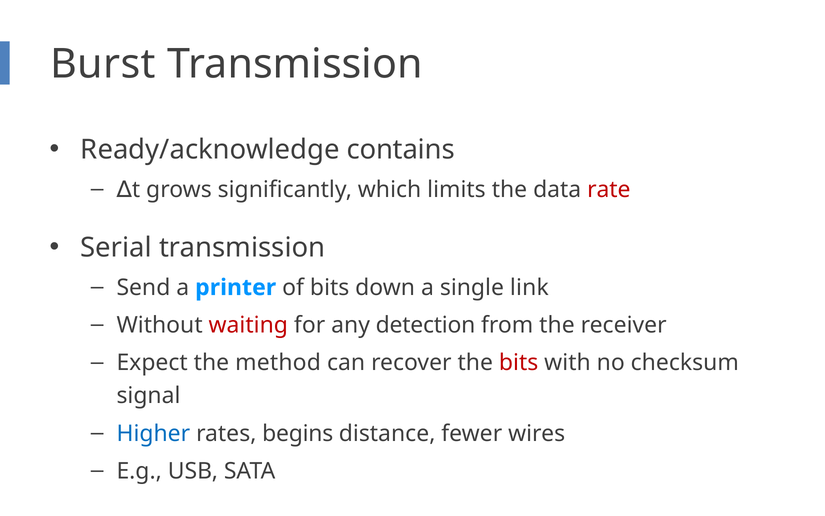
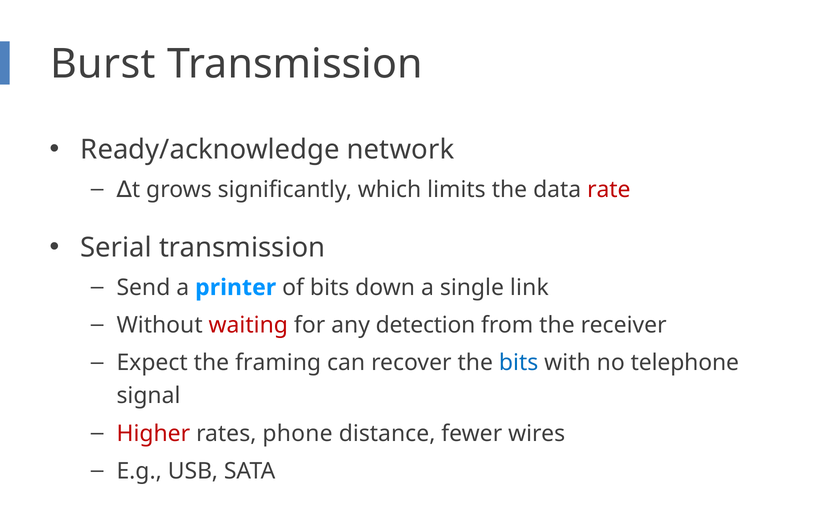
contains: contains -> network
method: method -> framing
bits at (519, 363) colour: red -> blue
checksum: checksum -> telephone
Higher colour: blue -> red
begins: begins -> phone
